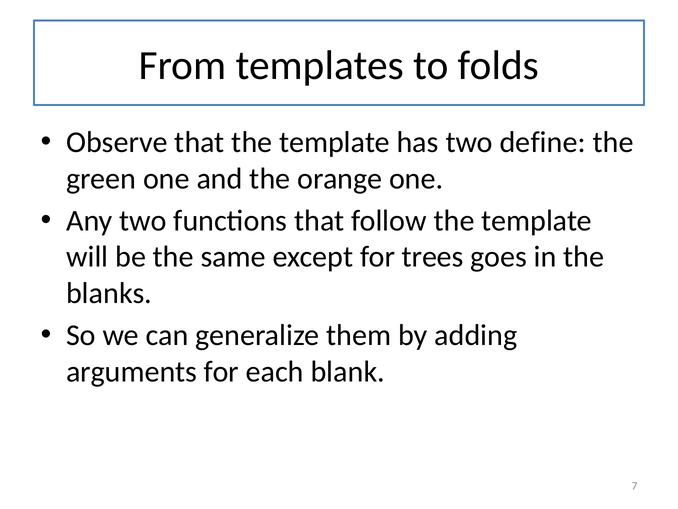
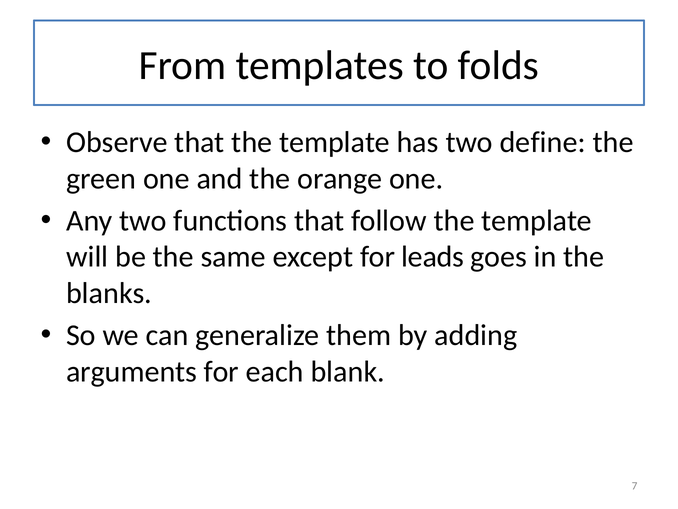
trees: trees -> leads
